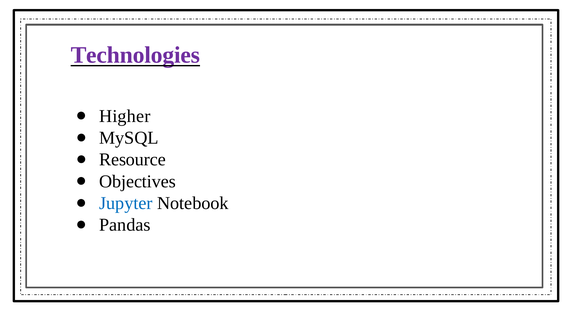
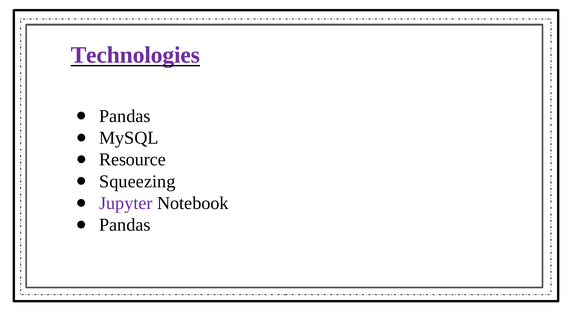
Higher at (125, 116): Higher -> Pandas
Objectives: Objectives -> Squeezing
Jupyter colour: blue -> purple
